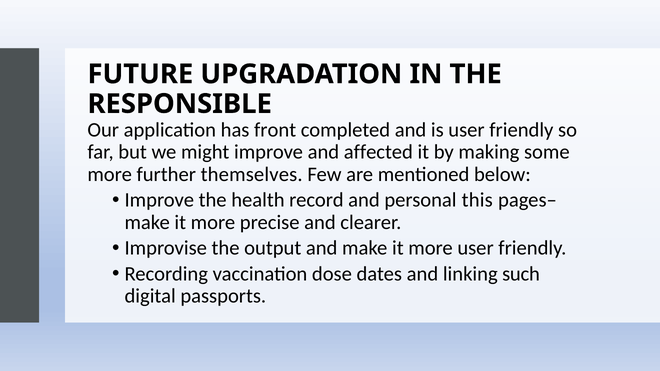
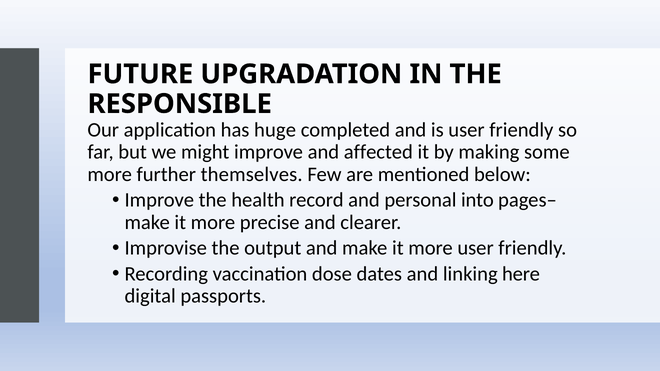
front: front -> huge
this: this -> into
such: such -> here
